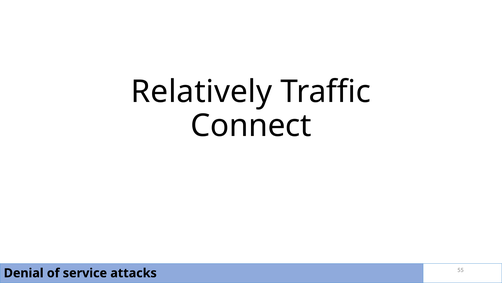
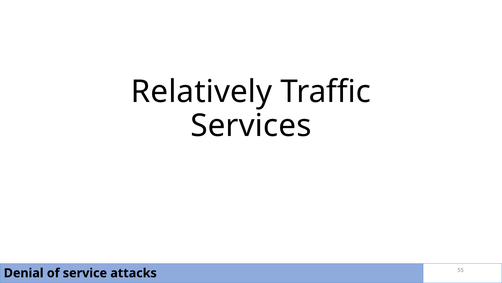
Connect: Connect -> Services
